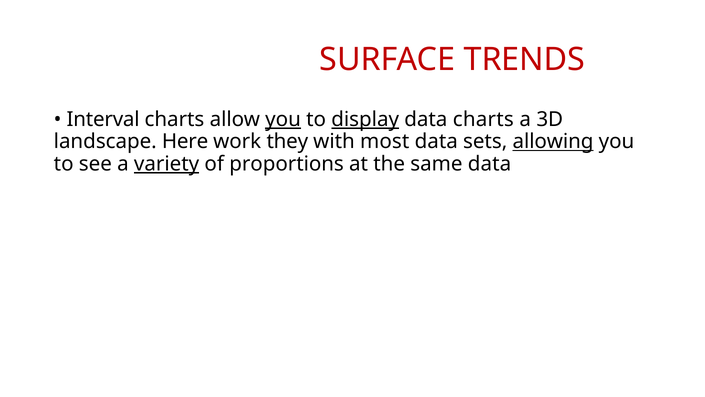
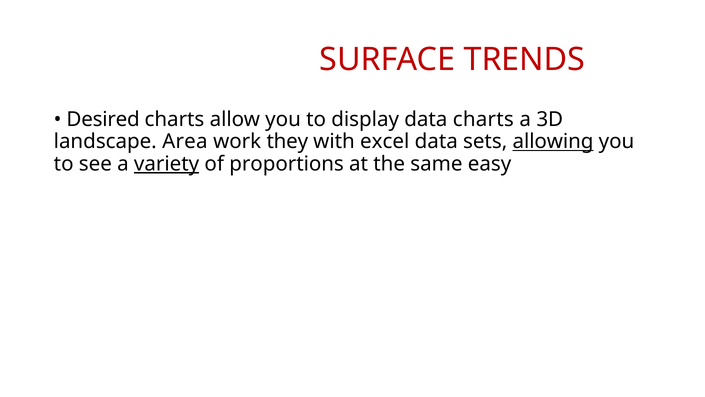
Interval: Interval -> Desired
you at (283, 119) underline: present -> none
display underline: present -> none
Here: Here -> Area
most: most -> excel
same data: data -> easy
